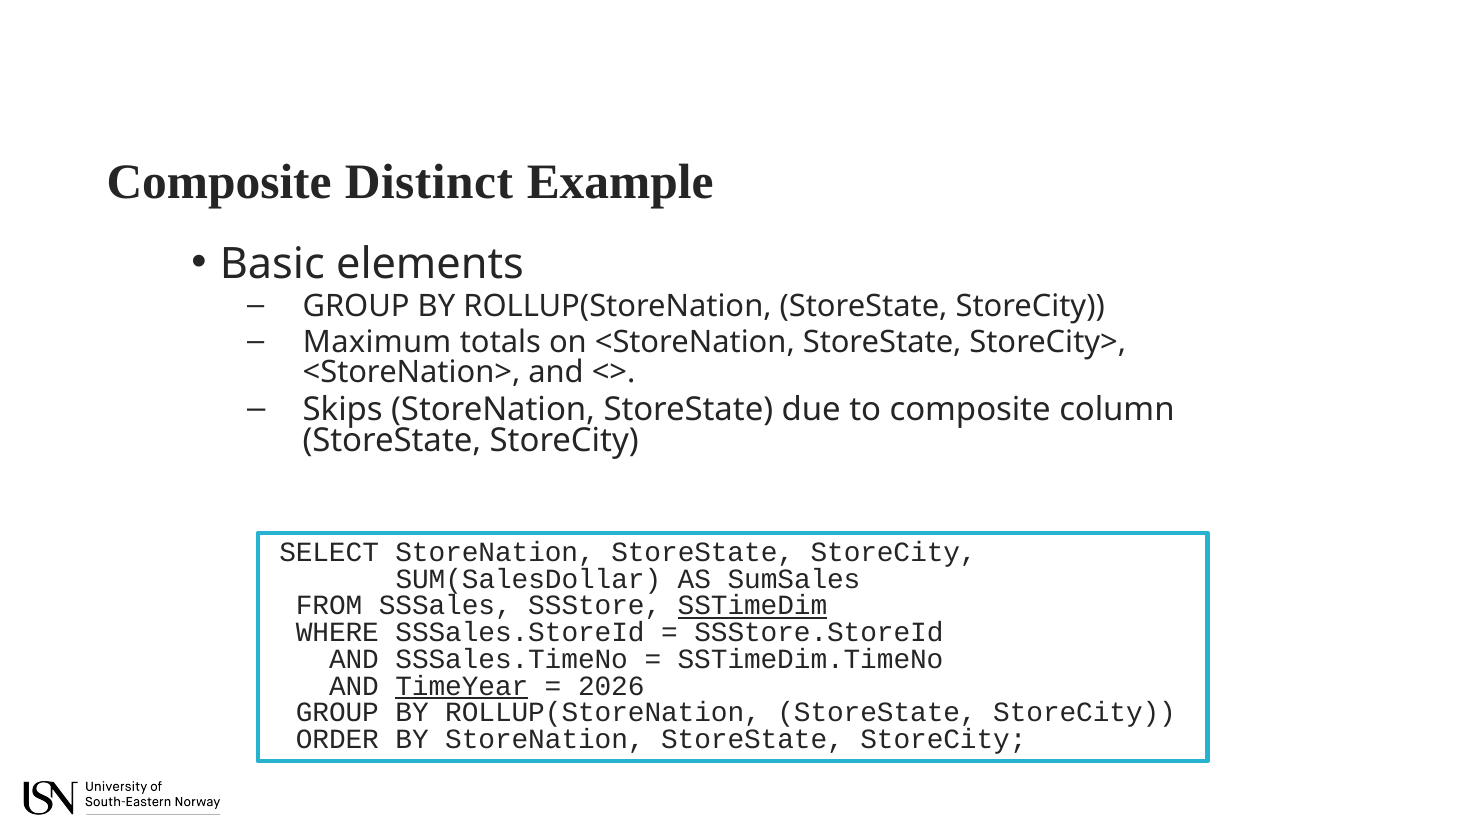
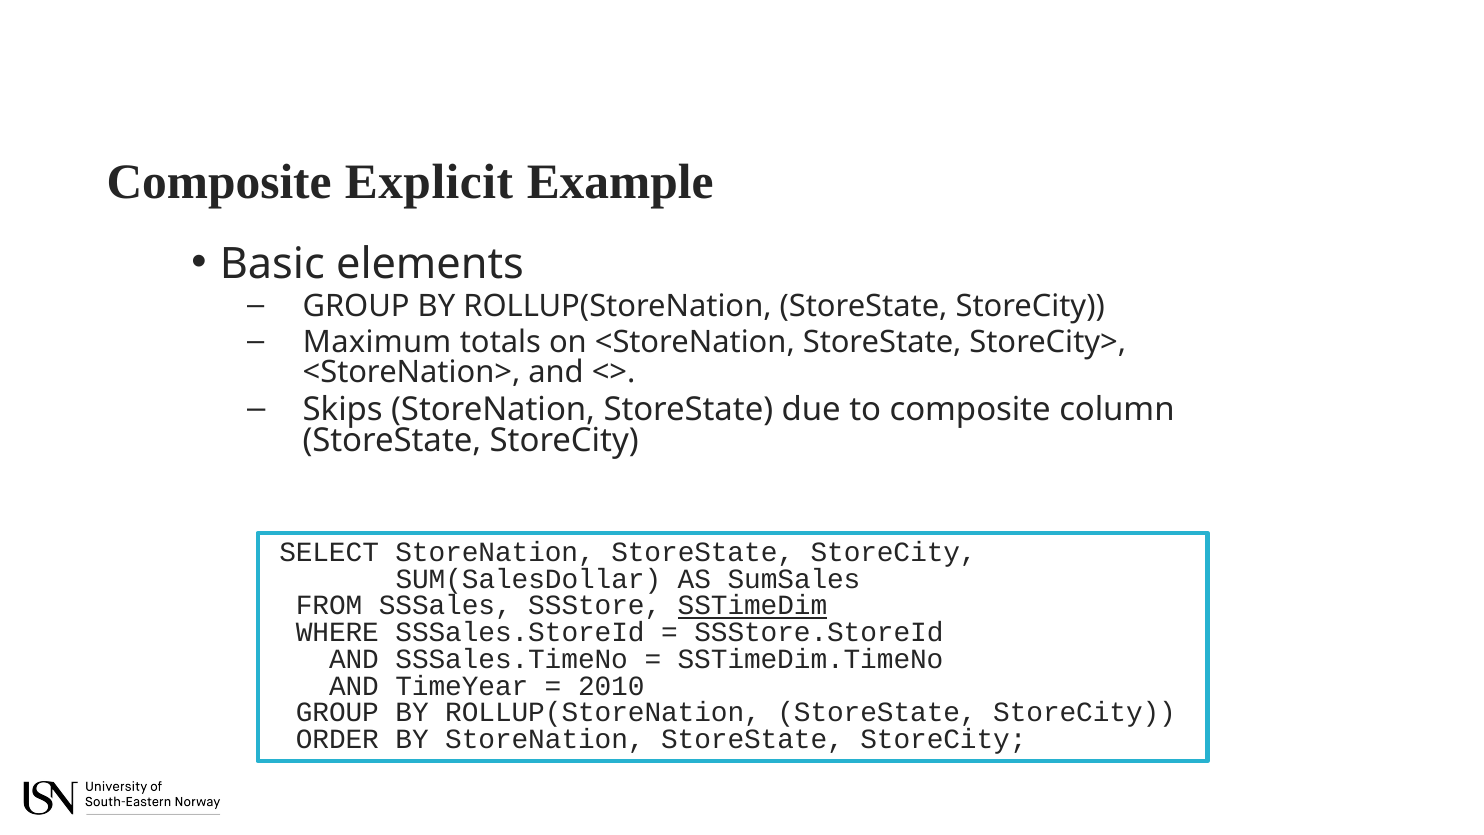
Distinct: Distinct -> Explicit
TimeYear underline: present -> none
2026: 2026 -> 2010
